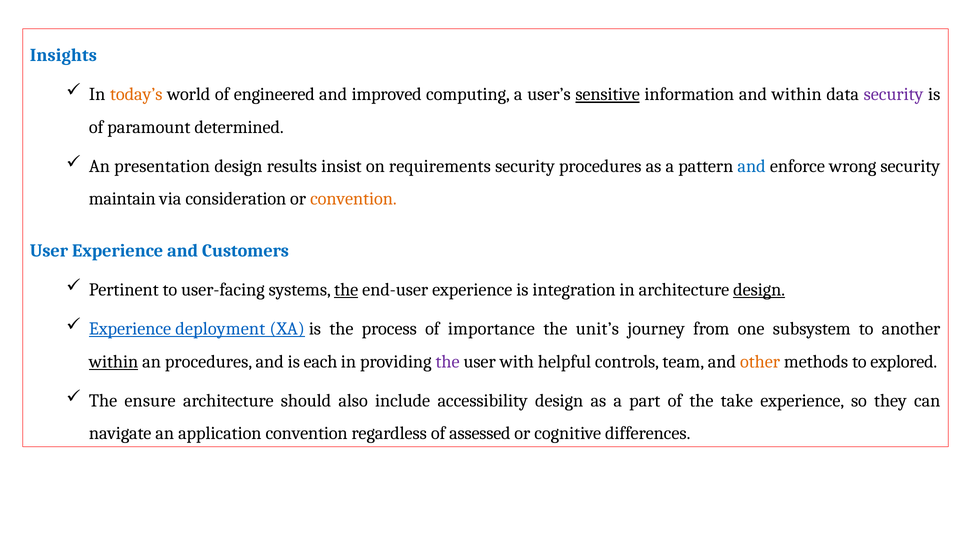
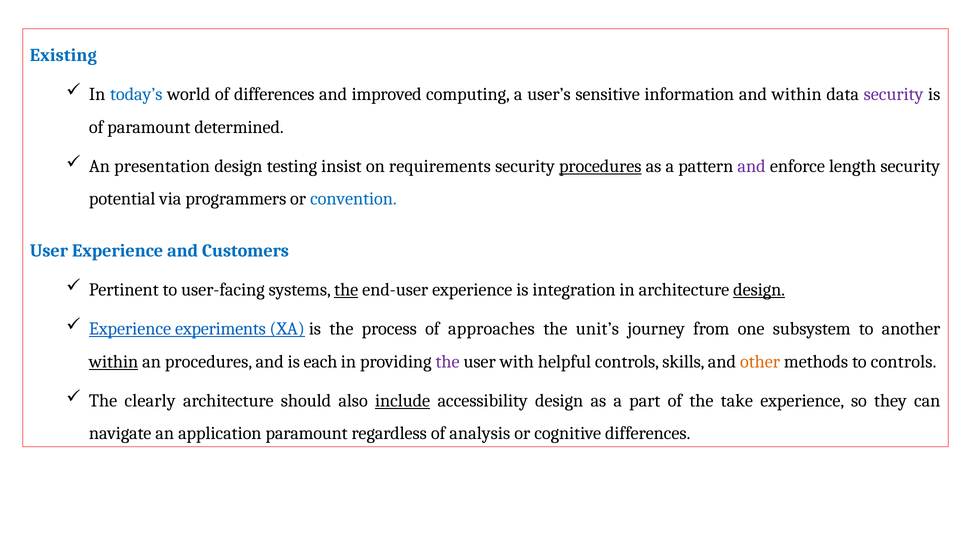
Insights: Insights -> Existing
today’s colour: orange -> blue
of engineered: engineered -> differences
sensitive underline: present -> none
results: results -> testing
procedures at (600, 166) underline: none -> present
and at (752, 166) colour: blue -> purple
wrong: wrong -> length
maintain: maintain -> potential
consideration: consideration -> programmers
convention at (353, 199) colour: orange -> blue
deployment: deployment -> experiments
importance: importance -> approaches
team: team -> skills
to explored: explored -> controls
ensure: ensure -> clearly
include underline: none -> present
application convention: convention -> paramount
assessed: assessed -> analysis
